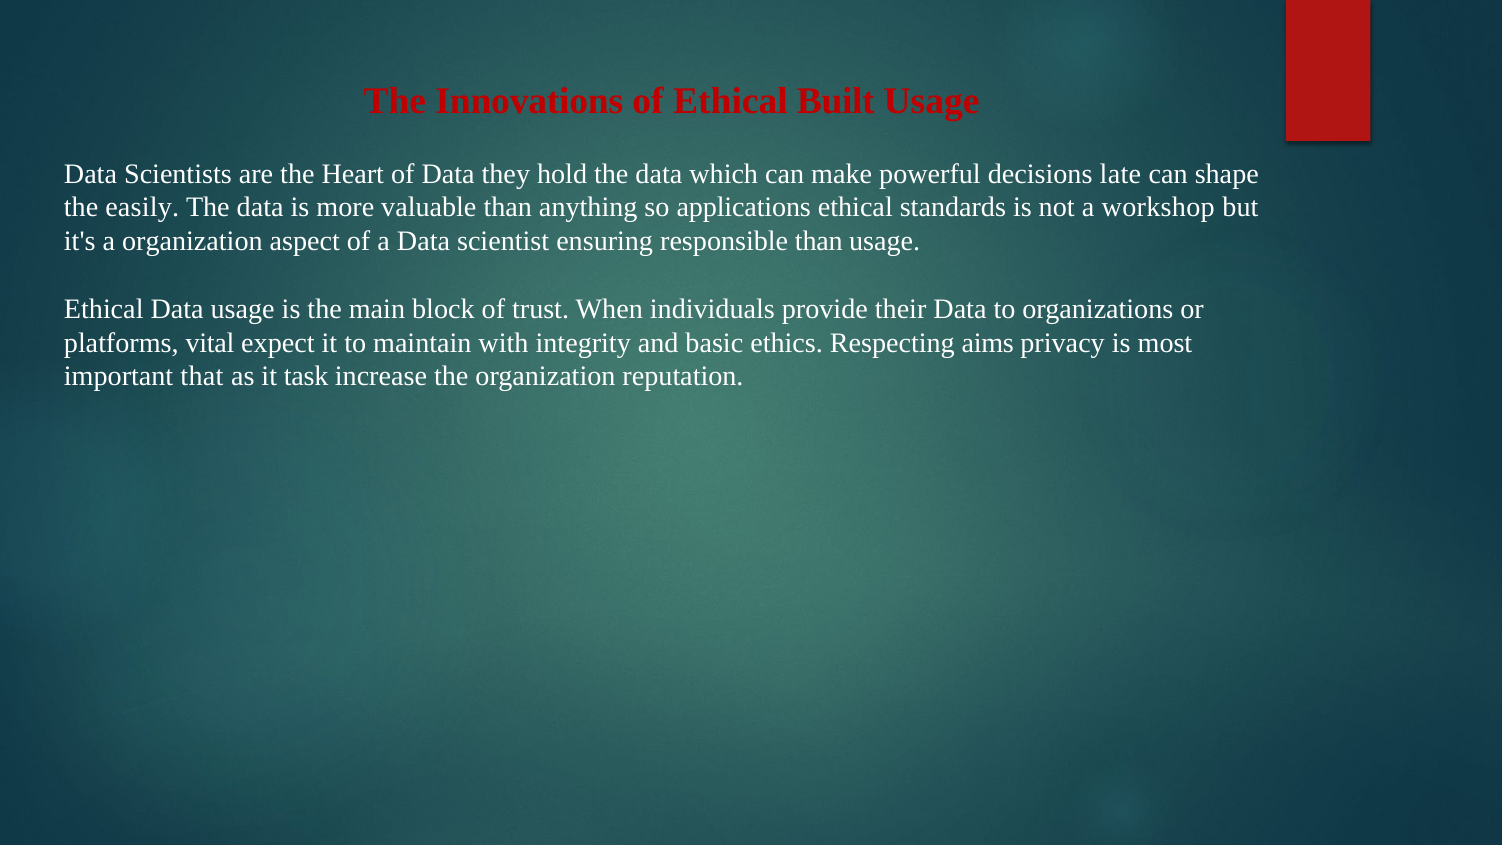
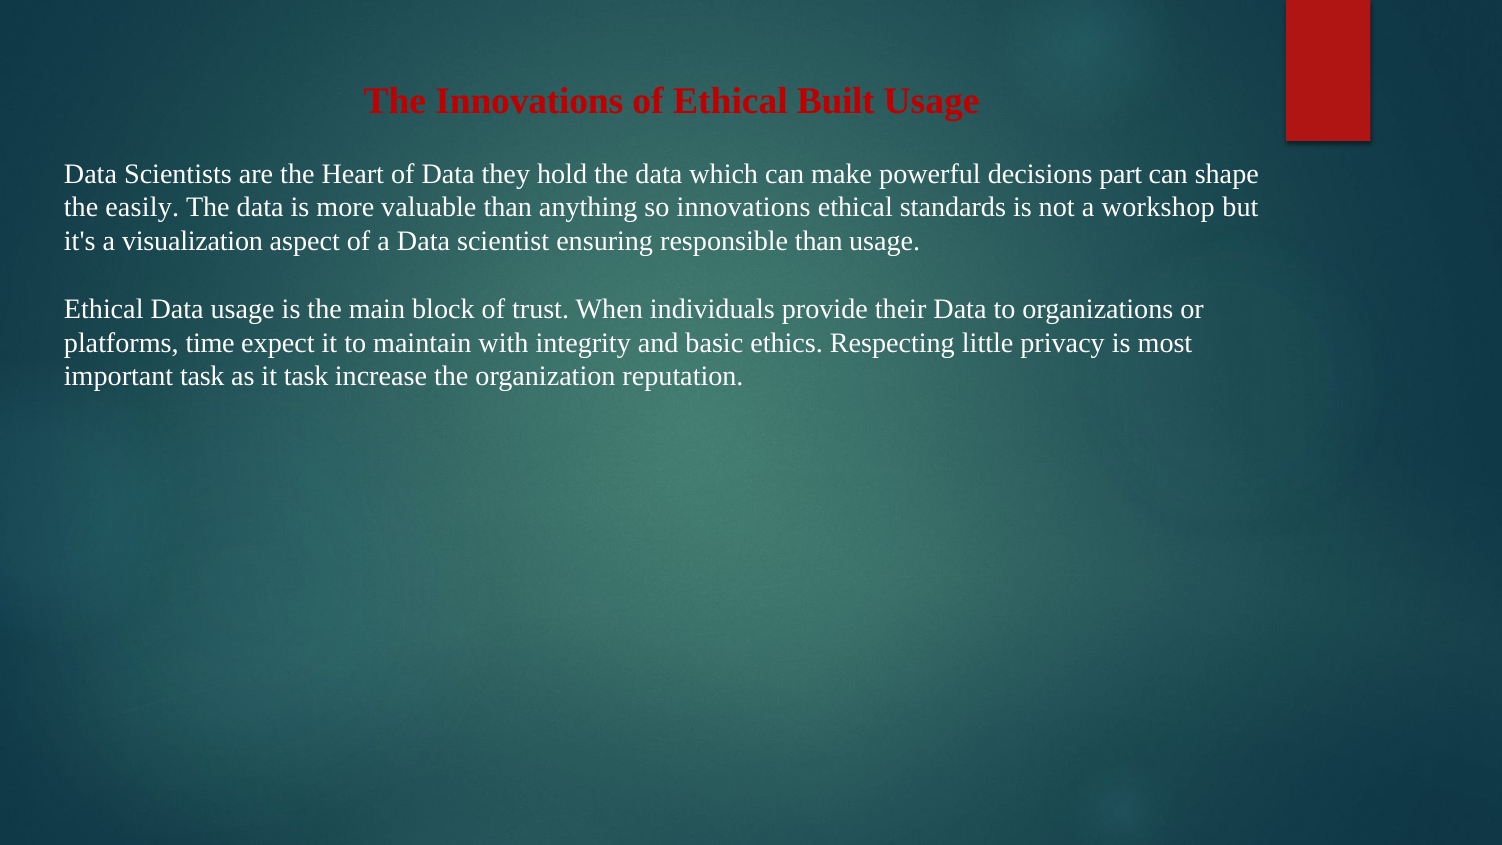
late: late -> part
so applications: applications -> innovations
a organization: organization -> visualization
vital: vital -> time
aims: aims -> little
important that: that -> task
